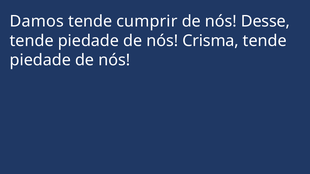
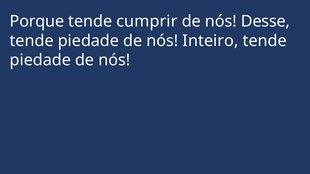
Damos: Damos -> Porque
Crisma: Crisma -> Inteiro
